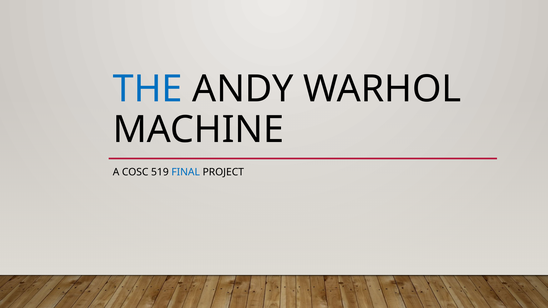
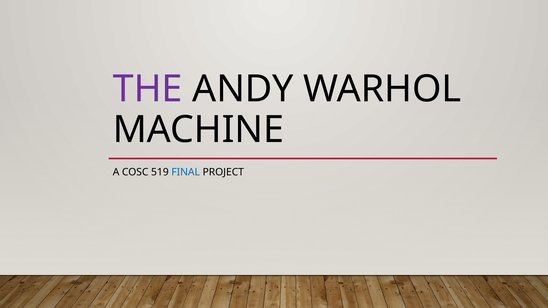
THE colour: blue -> purple
